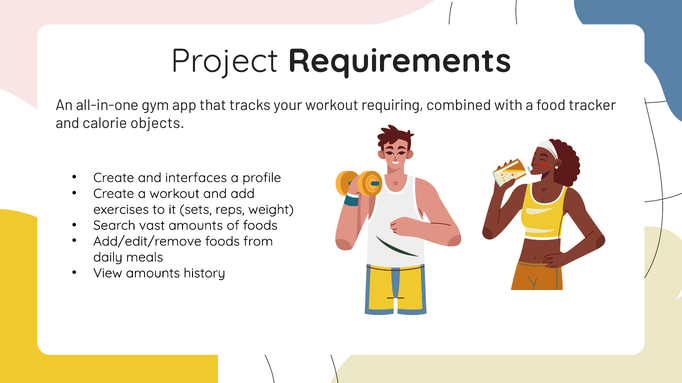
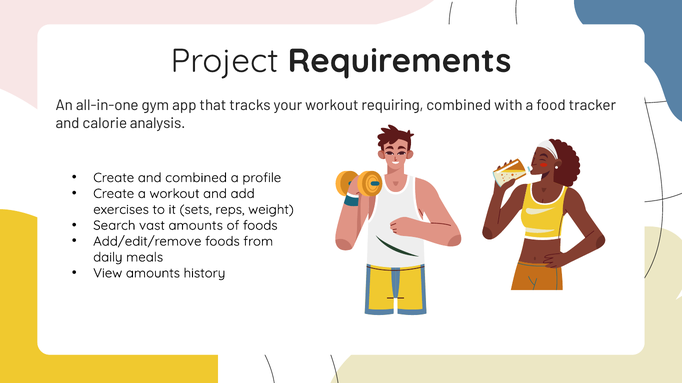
objects: objects -> analysis
and interfaces: interfaces -> combined
